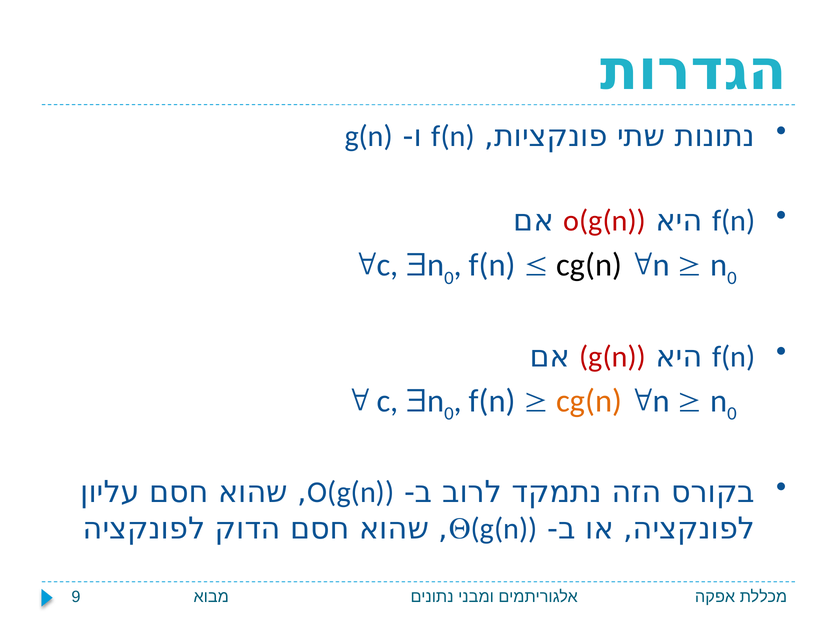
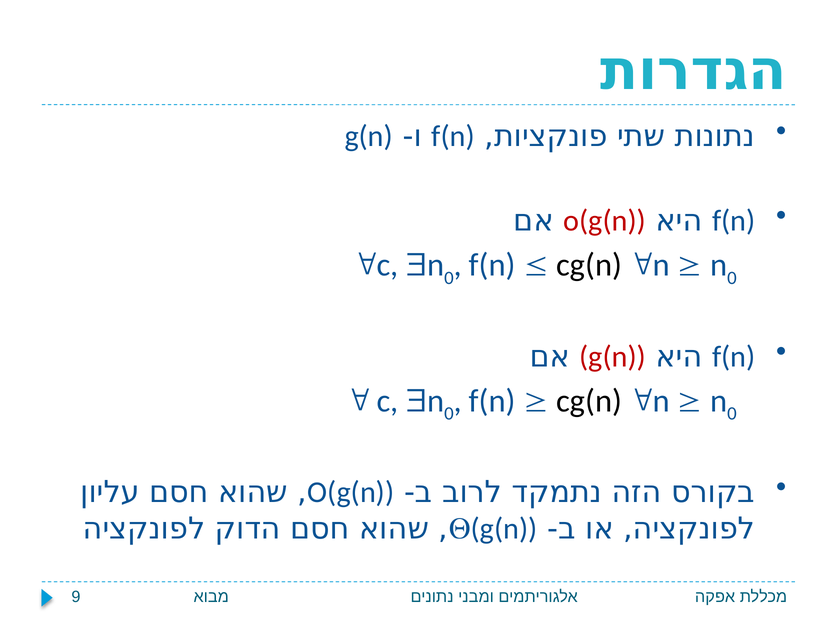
cg(n at (589, 401) colour: orange -> black
